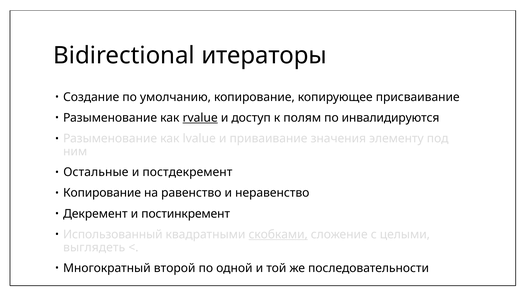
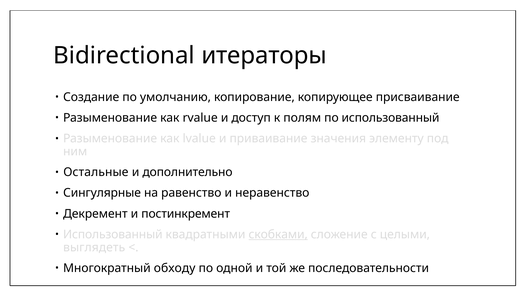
rvalue underline: present -> none
по инвалидируются: инвалидируются -> использованный
постдекремент: постдекремент -> дополнительно
Копирование at (102, 193): Копирование -> Сингулярные
второй: второй -> обходу
